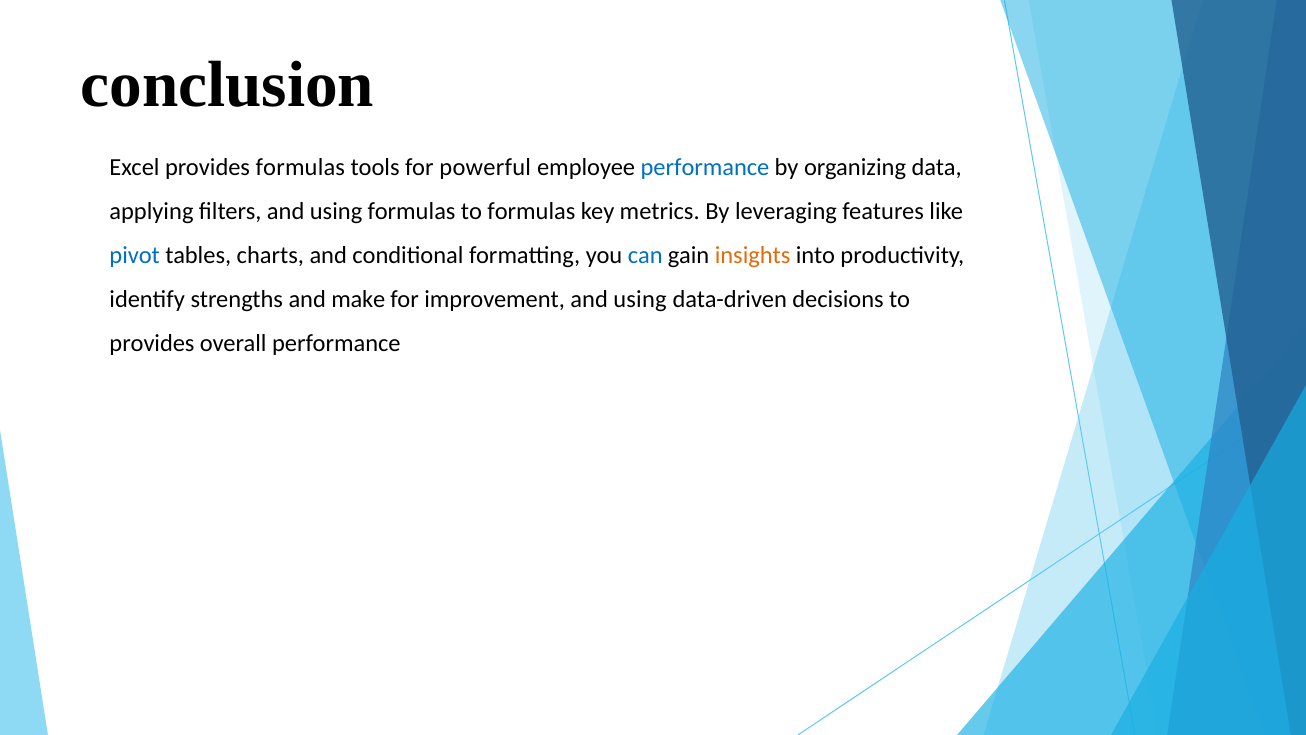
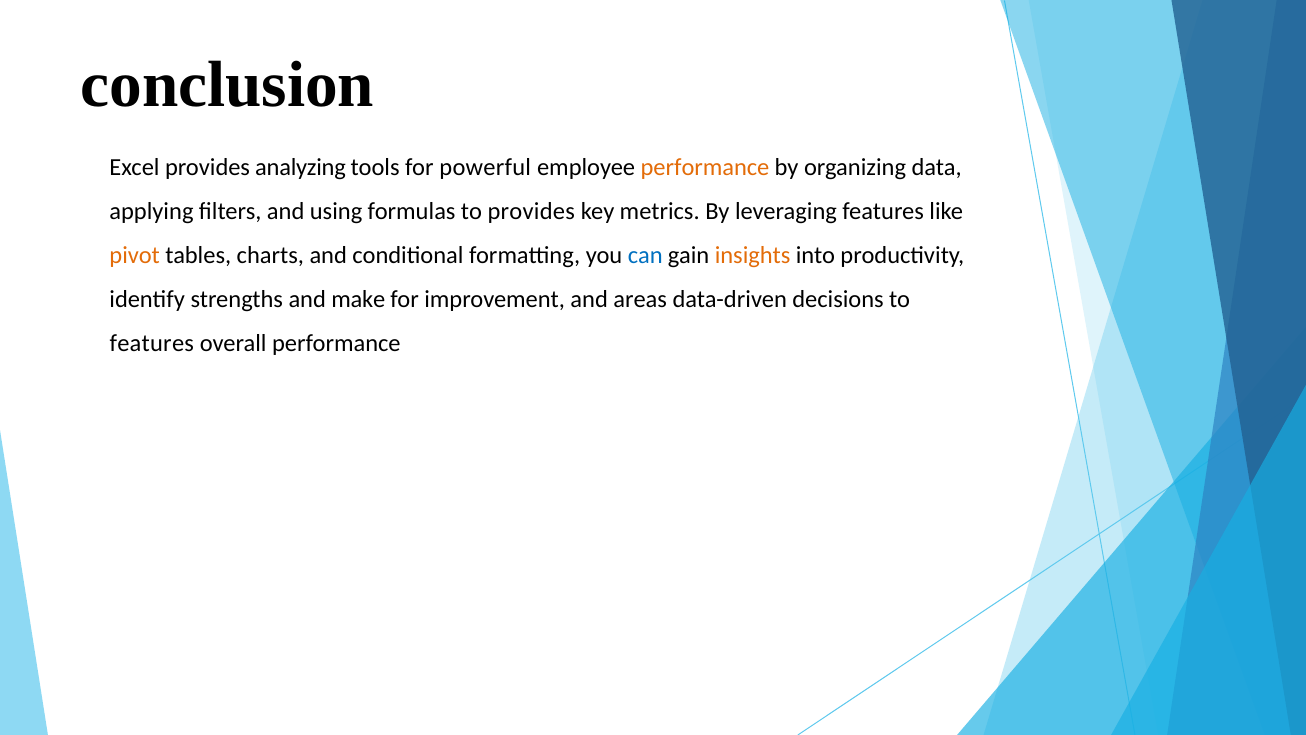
provides formulas: formulas -> analyzing
performance at (705, 167) colour: blue -> orange
to formulas: formulas -> provides
pivot colour: blue -> orange
improvement and using: using -> areas
provides at (152, 343): provides -> features
